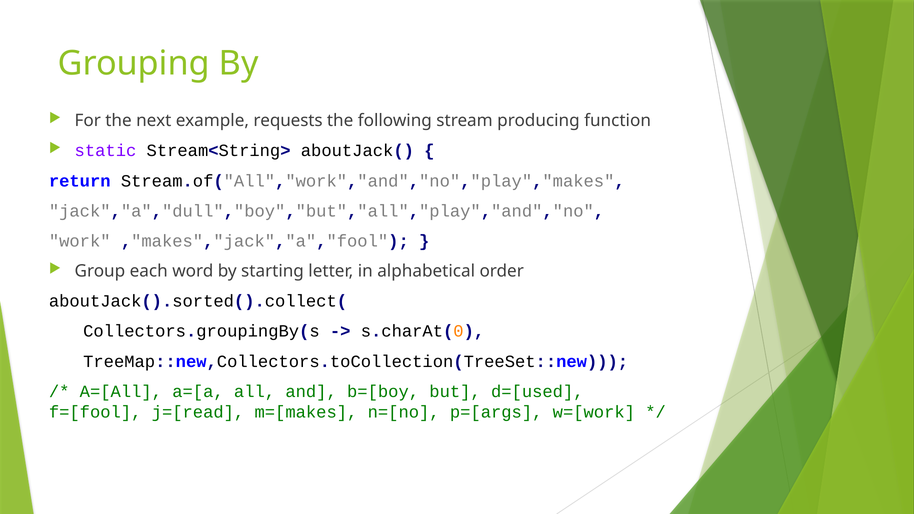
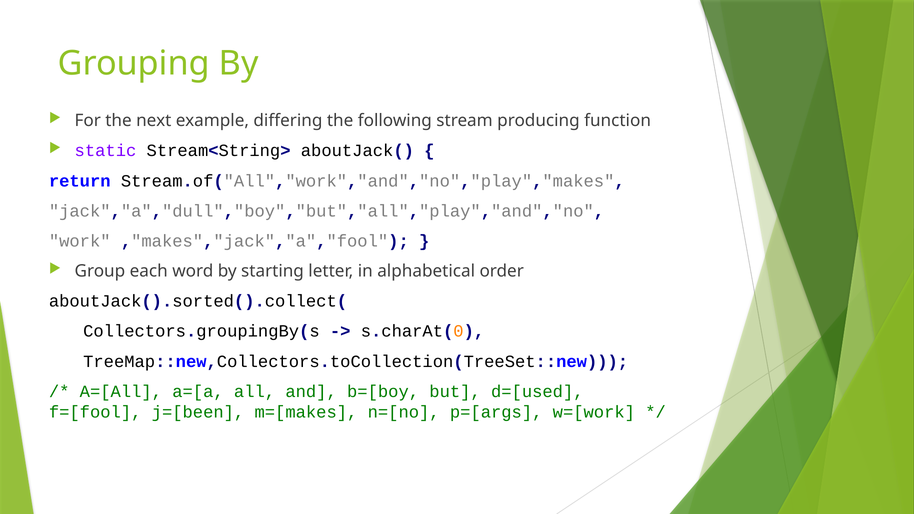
requests: requests -> differing
j=[read: j=[read -> j=[been
